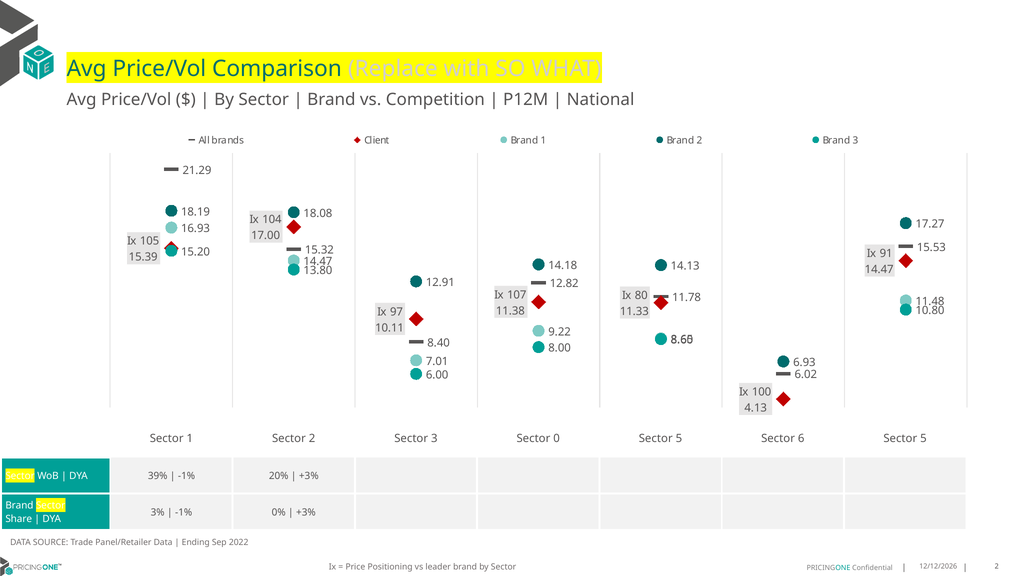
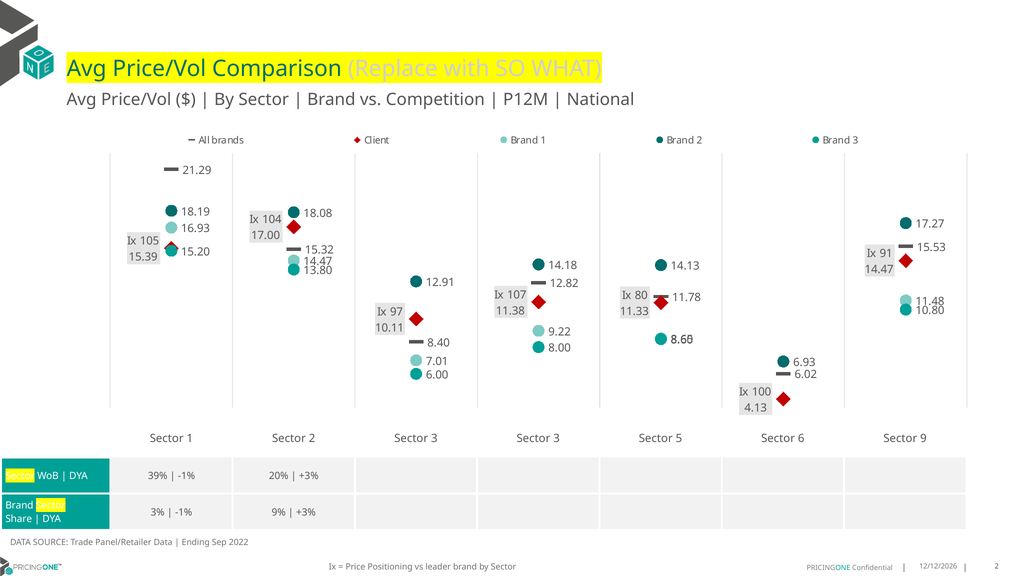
3 Sector 0: 0 -> 3
6 Sector 5: 5 -> 9
0%: 0% -> 9%
